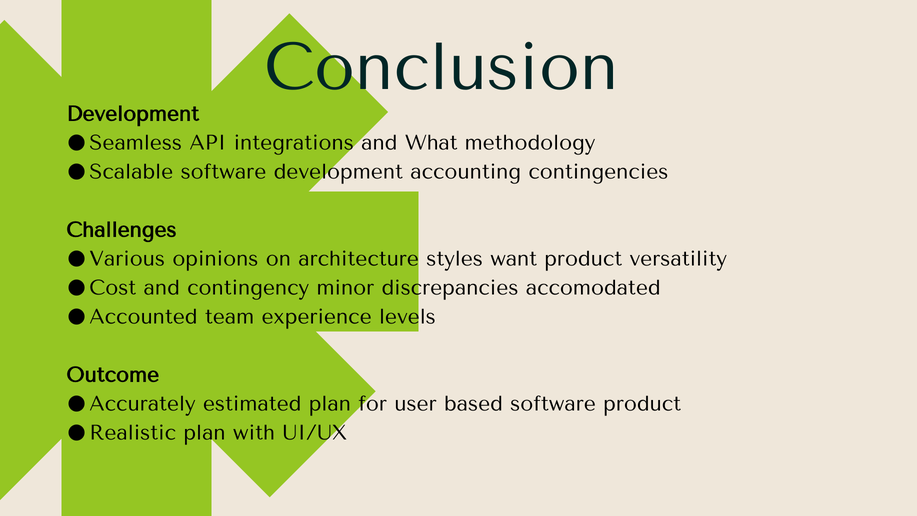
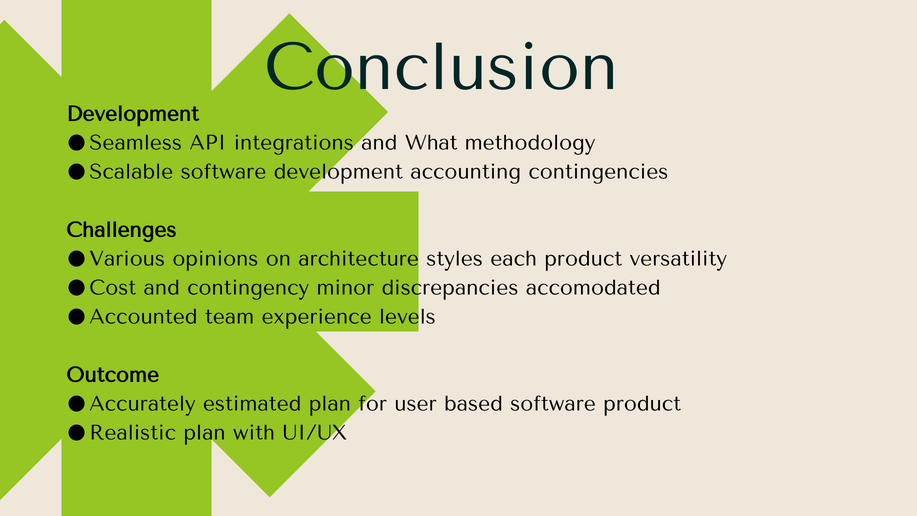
want: want -> each
